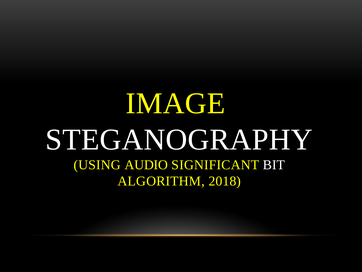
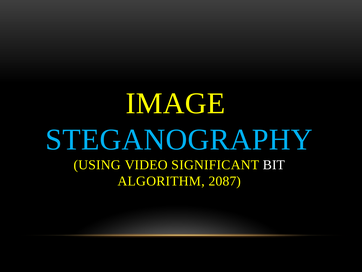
STEGANOGRAPHY colour: white -> light blue
AUDIO: AUDIO -> VIDEO
2018: 2018 -> 2087
